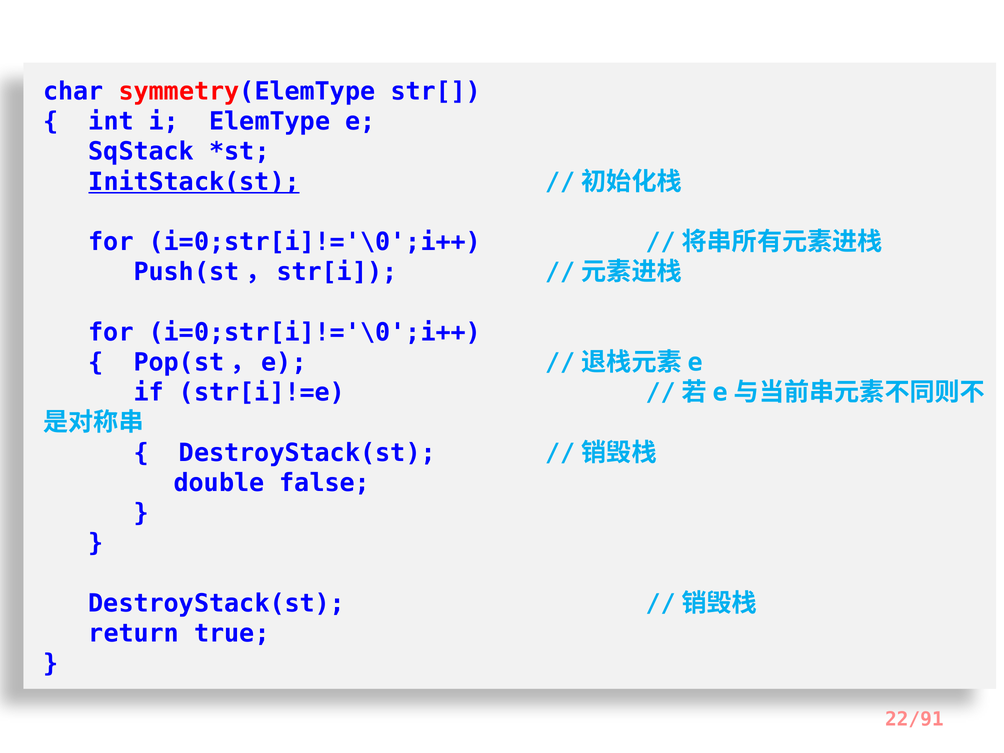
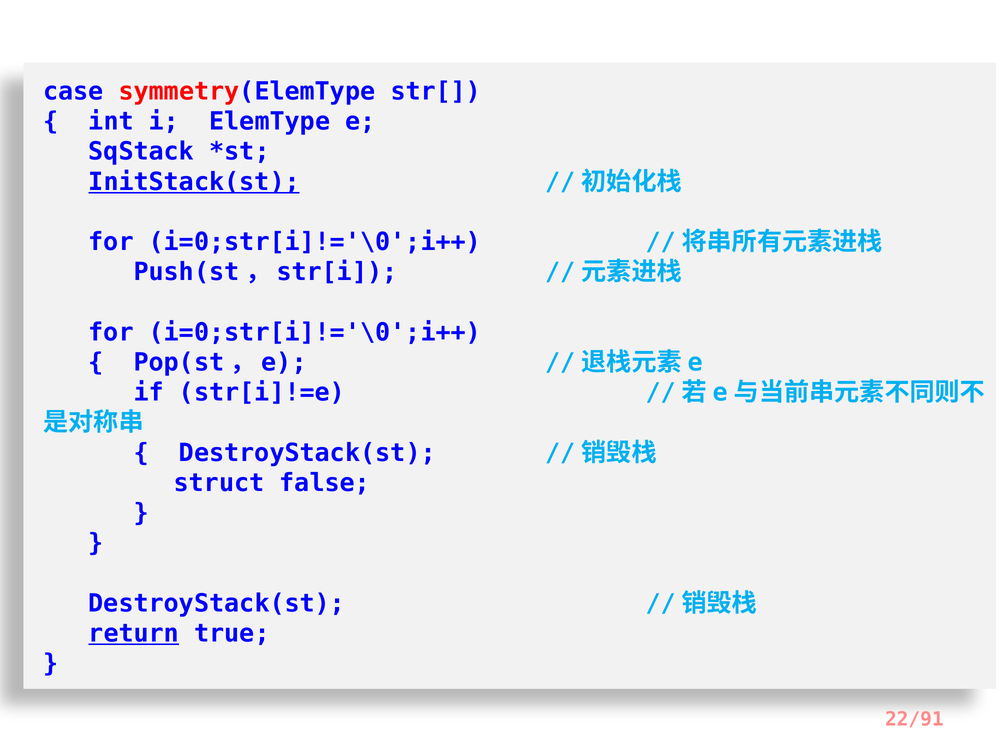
char: char -> case
double: double -> struct
return underline: none -> present
